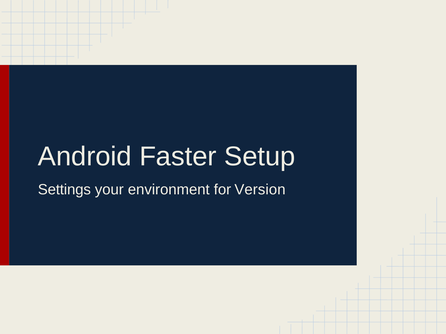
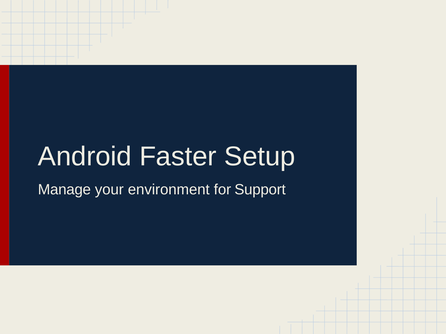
Settings: Settings -> Manage
Version: Version -> Support
